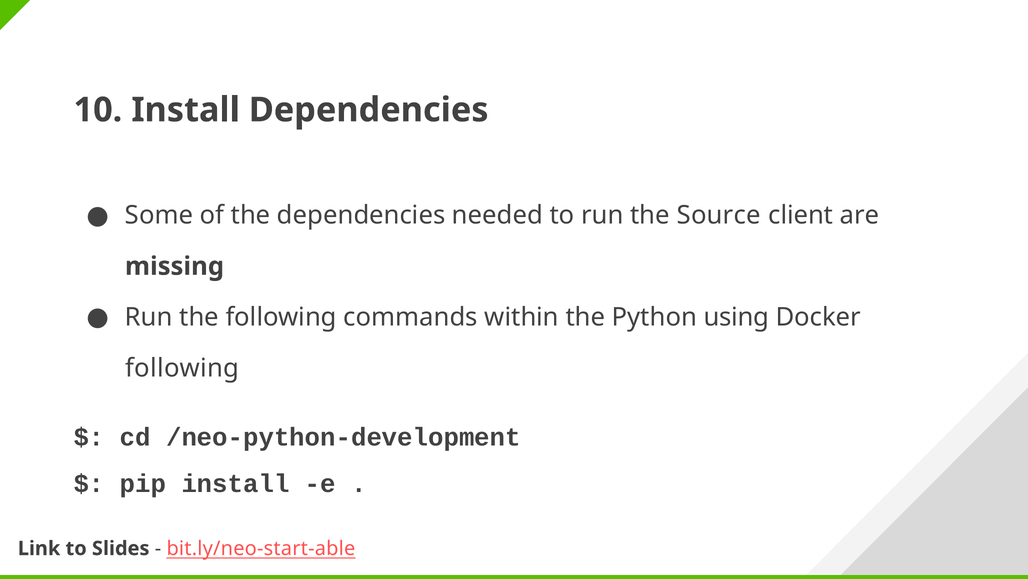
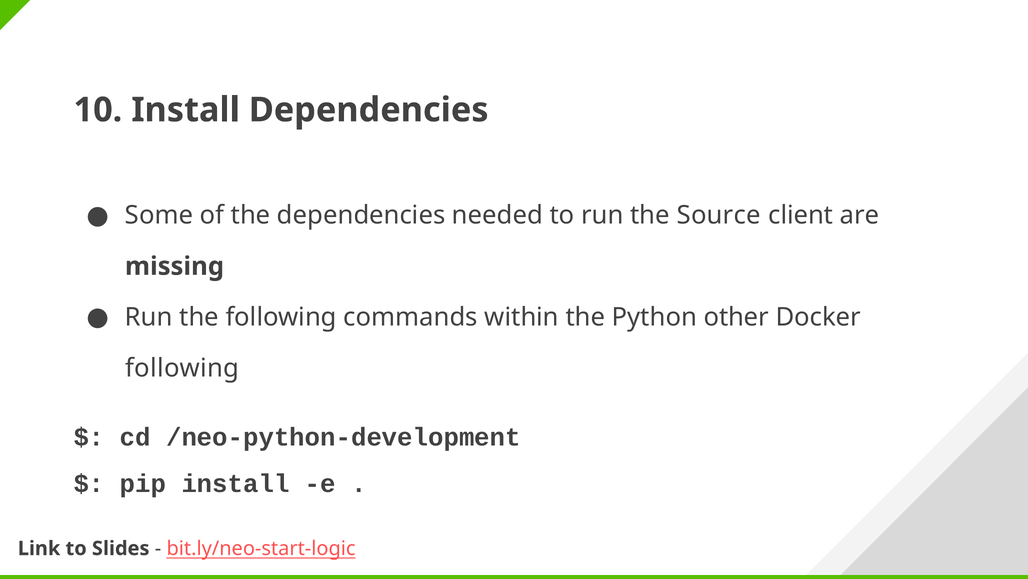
using: using -> other
bit.ly/neo-start-able: bit.ly/neo-start-able -> bit.ly/neo-start-logic
